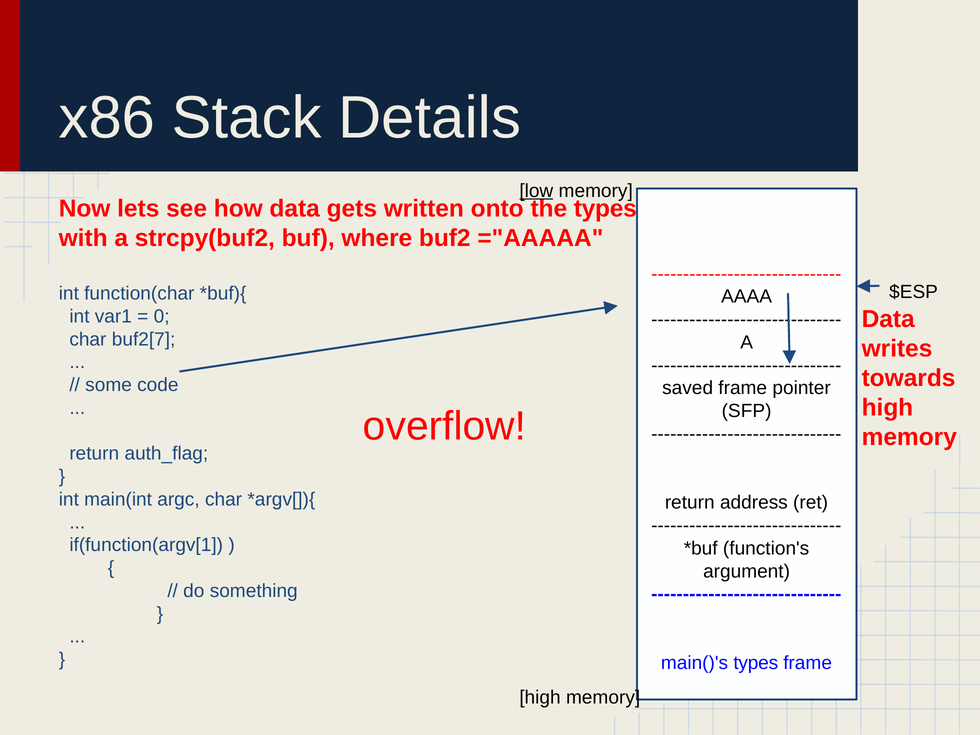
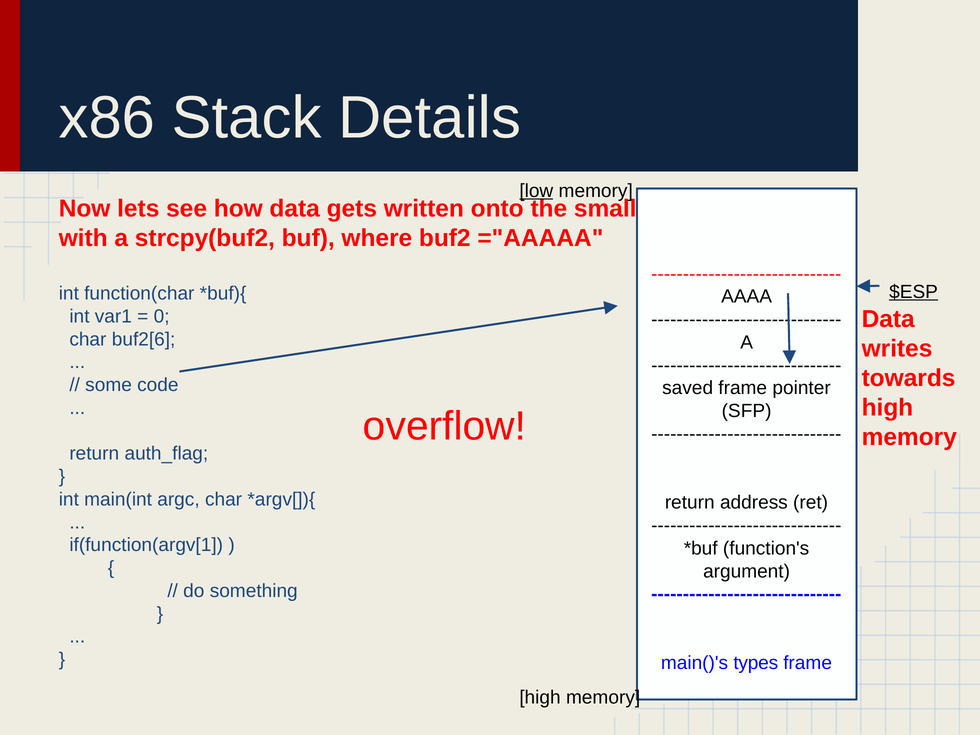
the types: types -> small
$ESP underline: none -> present
buf2[7: buf2[7 -> buf2[6
